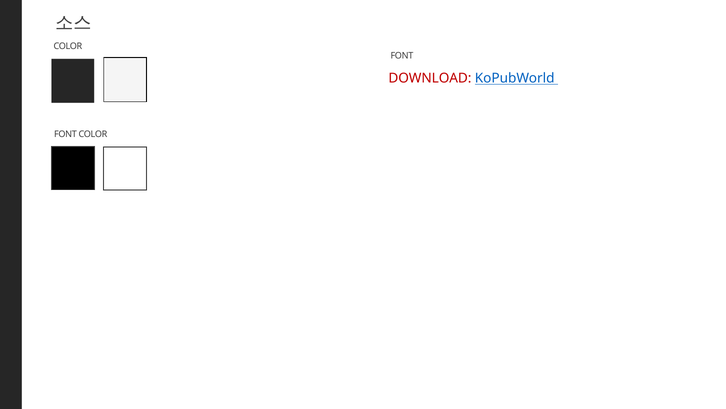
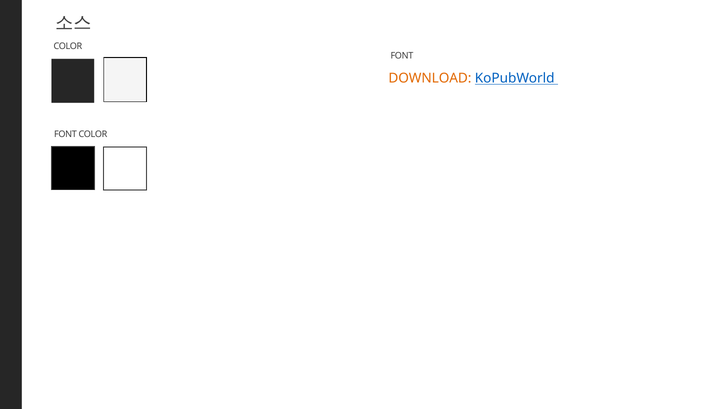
DOWNLOAD colour: red -> orange
